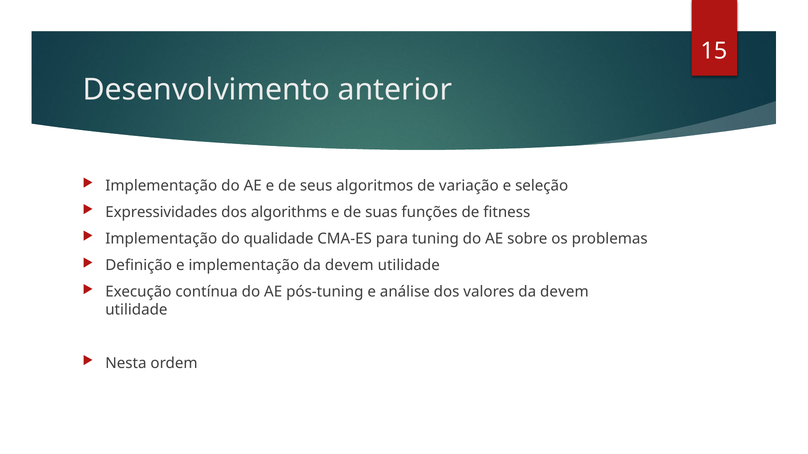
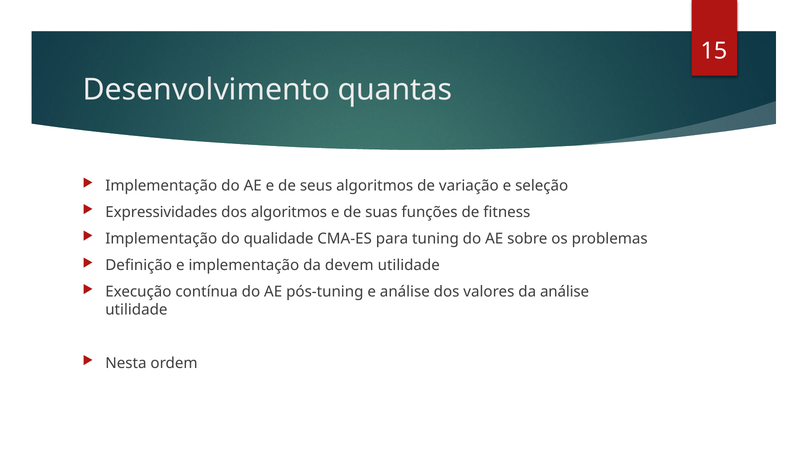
anterior: anterior -> quantas
dos algorithms: algorithms -> algoritmos
valores da devem: devem -> análise
